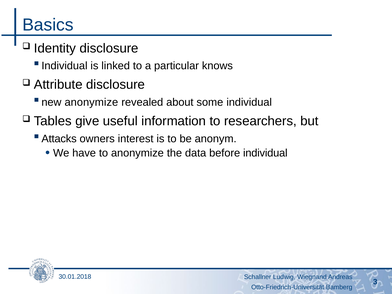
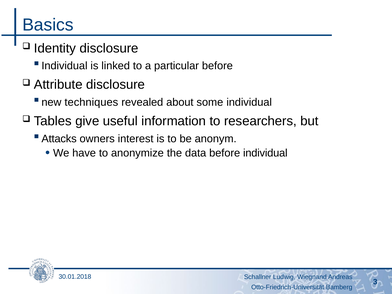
particular knows: knows -> before
new anonymize: anonymize -> techniques
